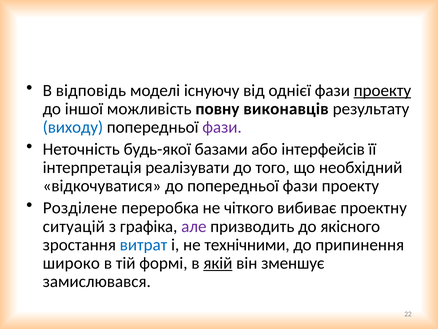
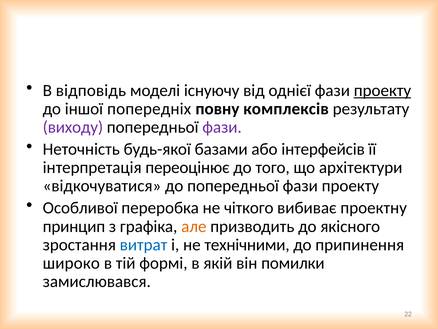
можливість: можливість -> попередніх
виконавців: виконавців -> комплексів
виходу colour: blue -> purple
реалізувати: реалізувати -> переоцінює
необхідний: необхідний -> архітектури
Розділене: Розділене -> Особливої
ситуацій: ситуацій -> принцип
але colour: purple -> orange
якій underline: present -> none
зменшує: зменшує -> помилки
